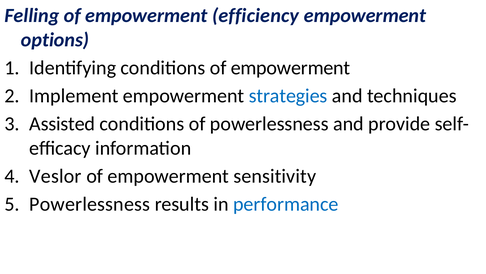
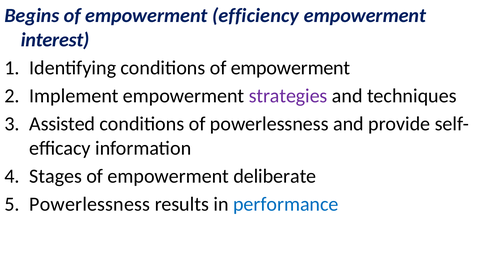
Felling: Felling -> Begins
options: options -> interest
strategies colour: blue -> purple
Veslor: Veslor -> Stages
sensitivity: sensitivity -> deliberate
